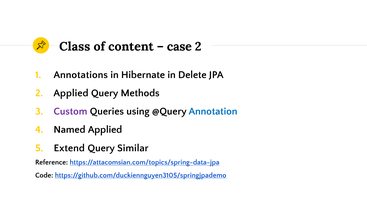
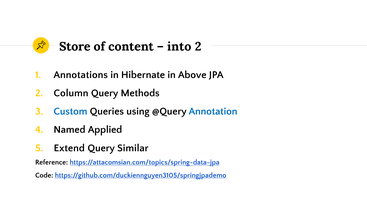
Class: Class -> Store
case: case -> into
Delete: Delete -> Above
2 Applied: Applied -> Column
Custom colour: purple -> blue
